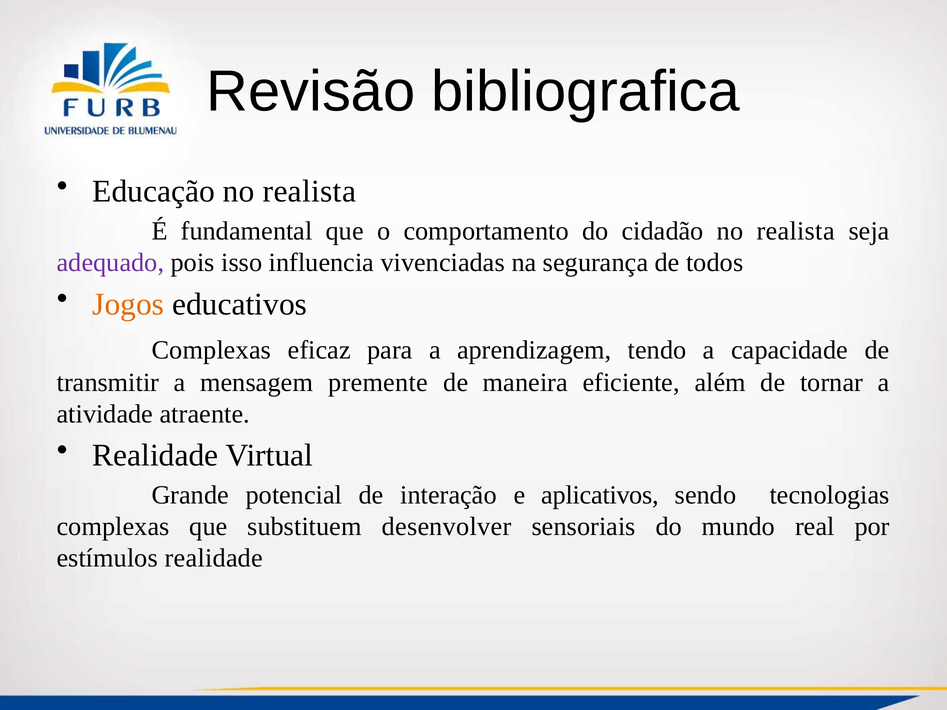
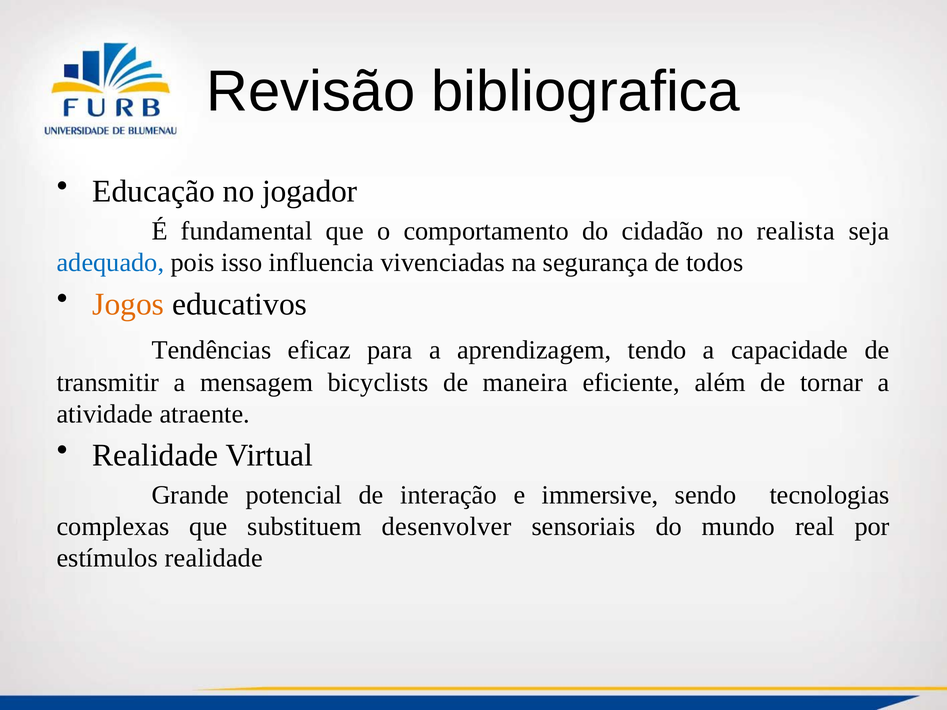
Educação no realista: realista -> jogador
adequado colour: purple -> blue
Complexas at (211, 350): Complexas -> Tendências
premente: premente -> bicyclists
aplicativos: aplicativos -> immersive
